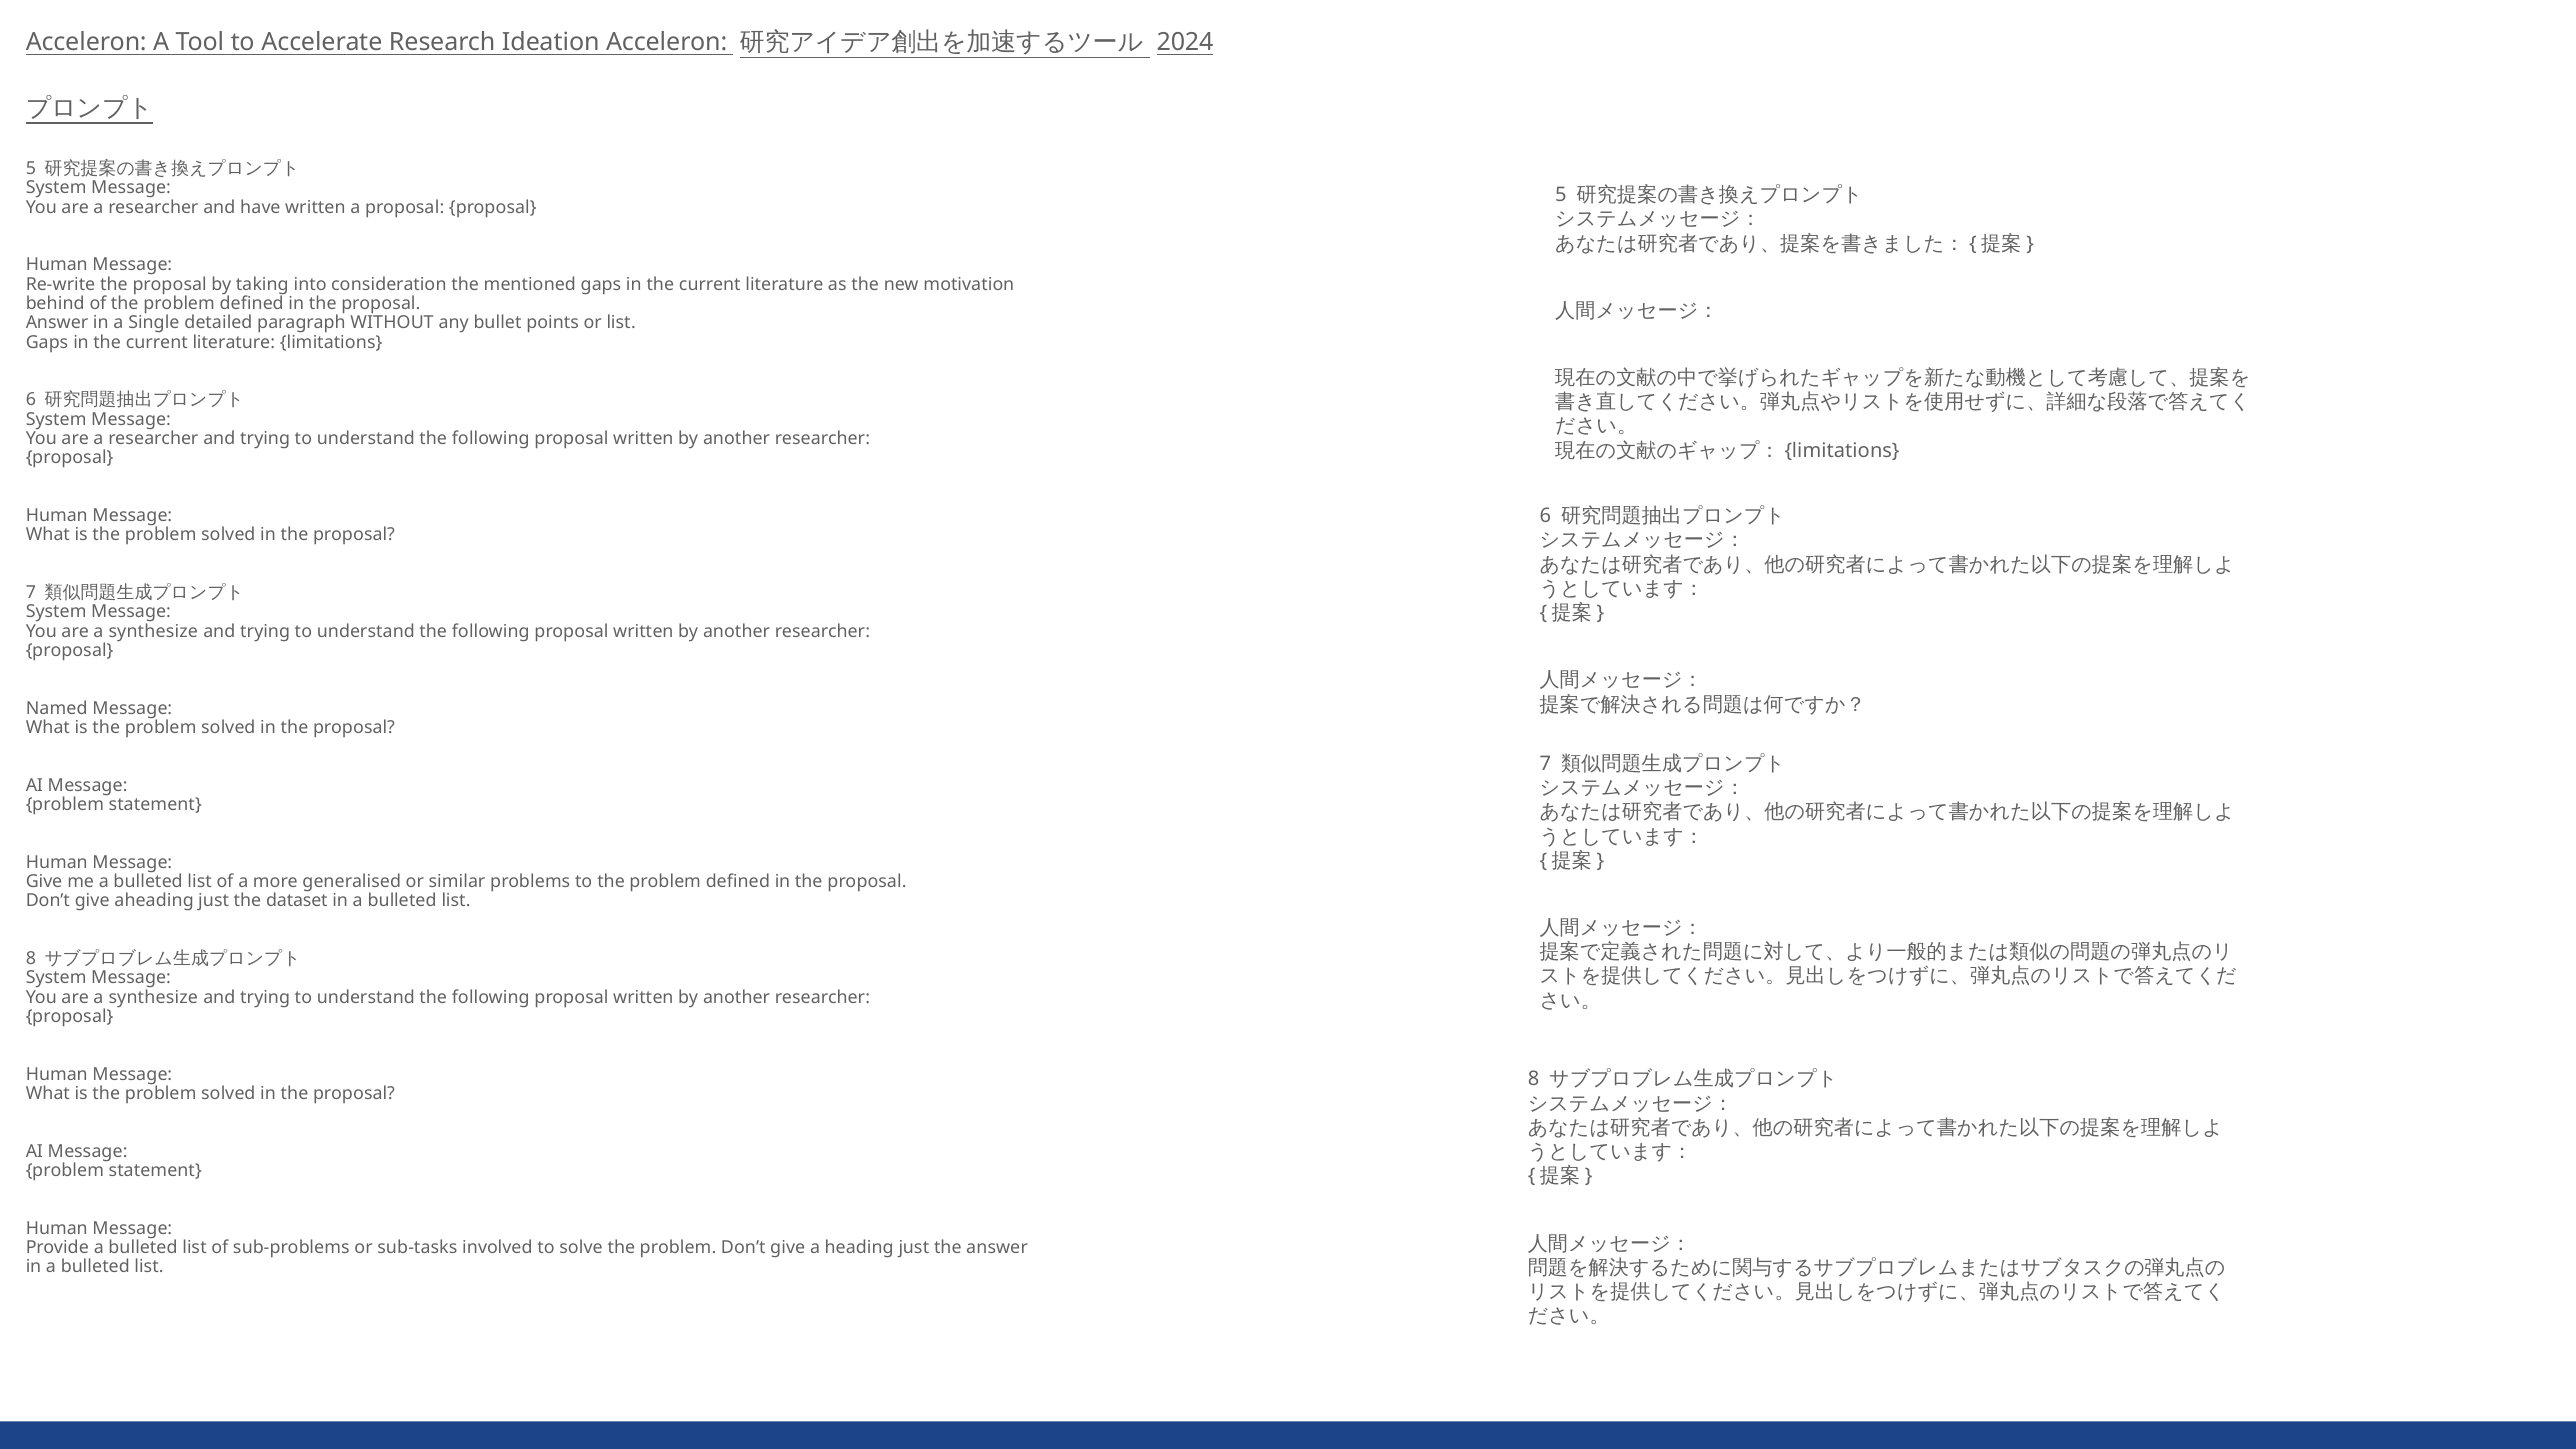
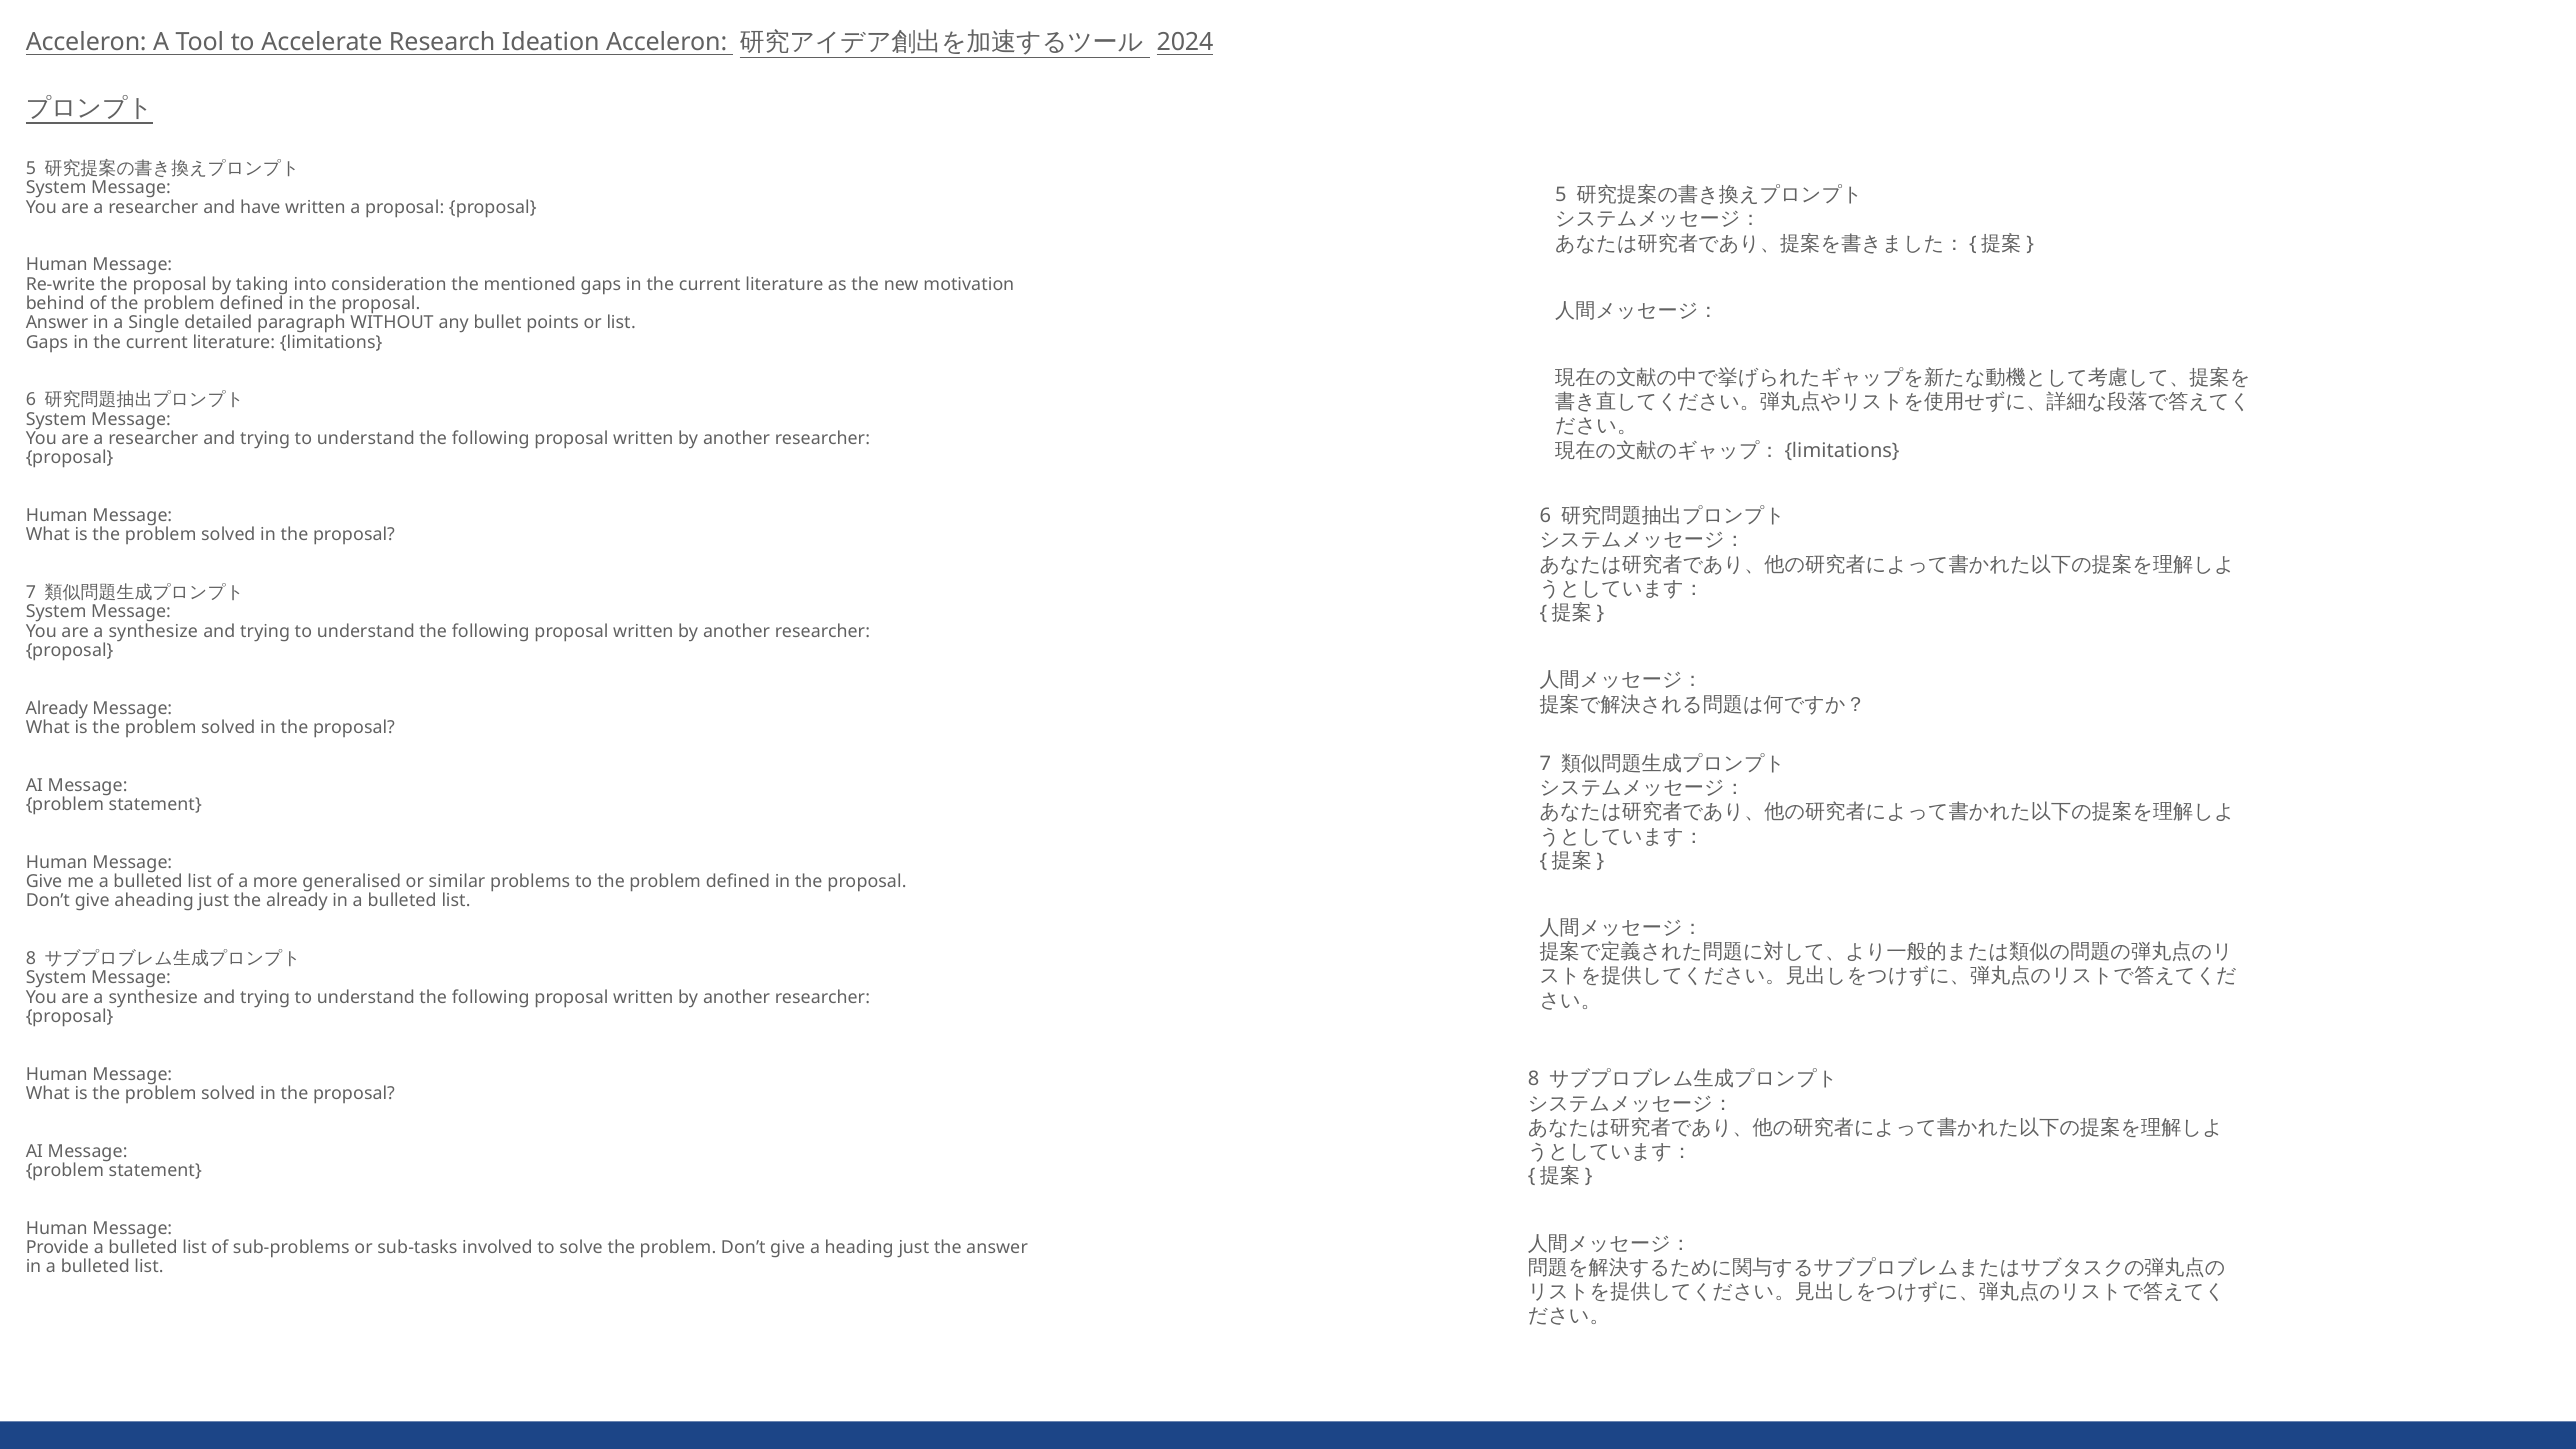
Named at (57, 708): Named -> Already
the dataset: dataset -> already
